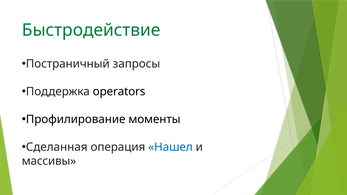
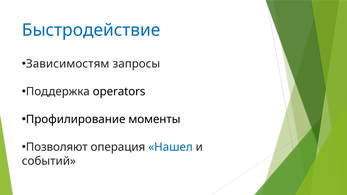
Быстродействие colour: green -> blue
Постраничный: Постраничный -> Зависимостям
Сделанная: Сделанная -> Позволяют
массивы: массивы -> событий
